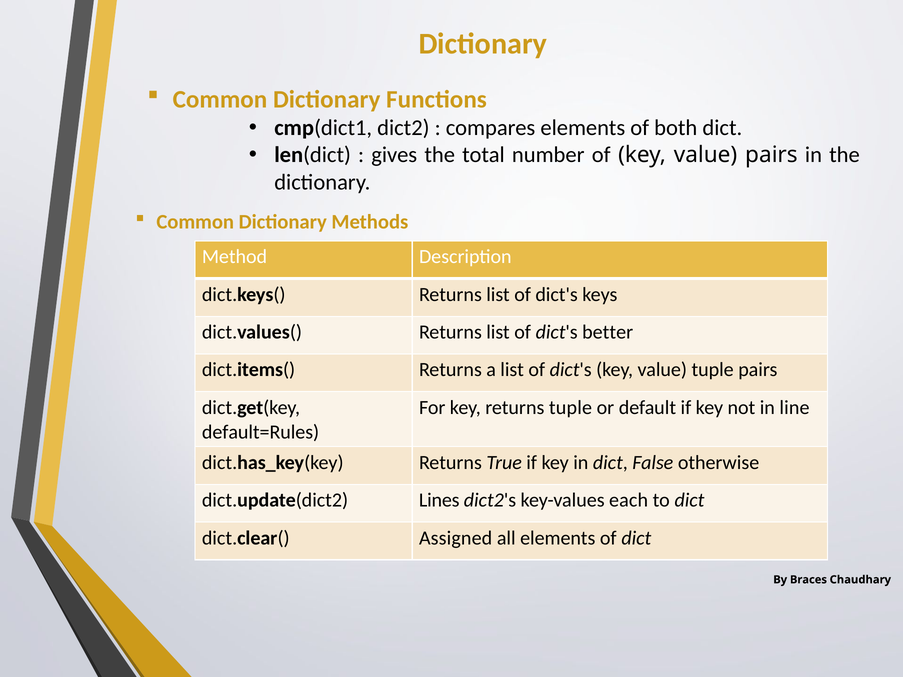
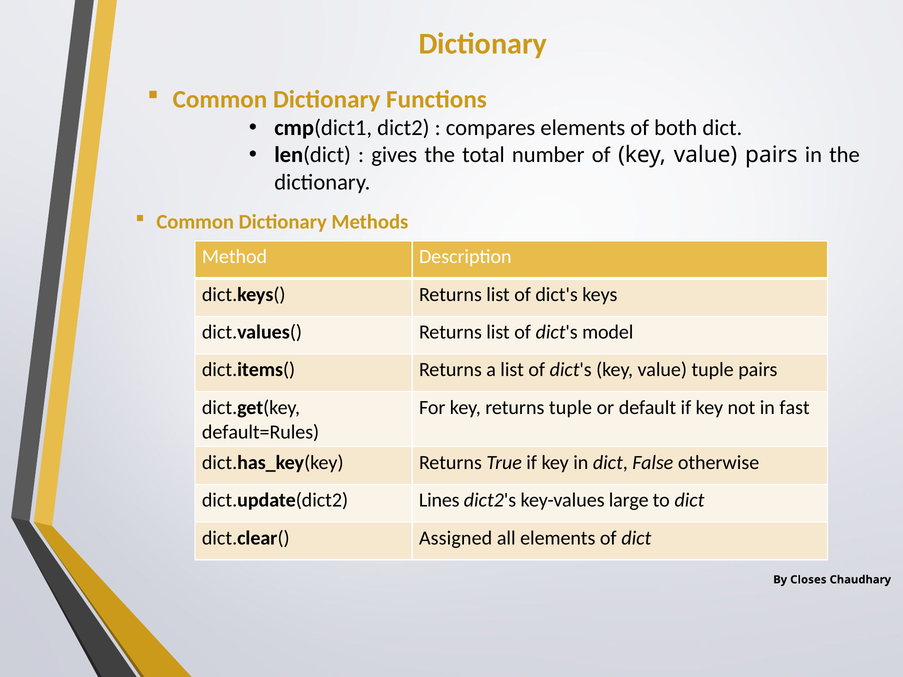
better: better -> model
line: line -> fast
each: each -> large
Braces: Braces -> Closes
